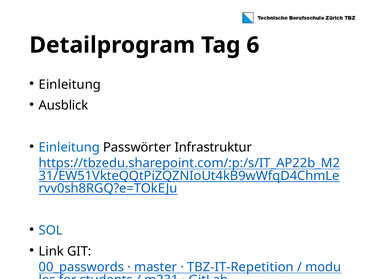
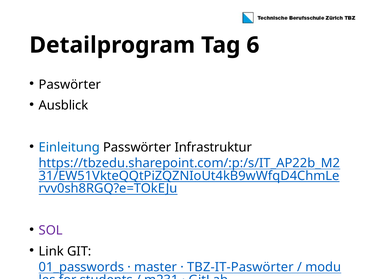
Einleitung at (70, 85): Einleitung -> Paswörter
SOL colour: blue -> purple
00_passwords: 00_passwords -> 01_passwords
TBZ-IT-Repetition: TBZ-IT-Repetition -> TBZ-IT-Paswörter
